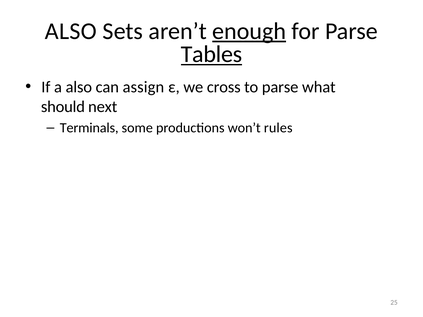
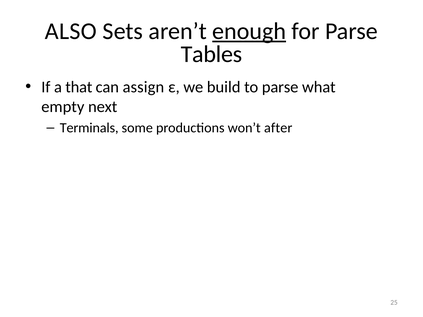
Tables underline: present -> none
a also: also -> that
cross: cross -> build
should: should -> empty
rules: rules -> after
